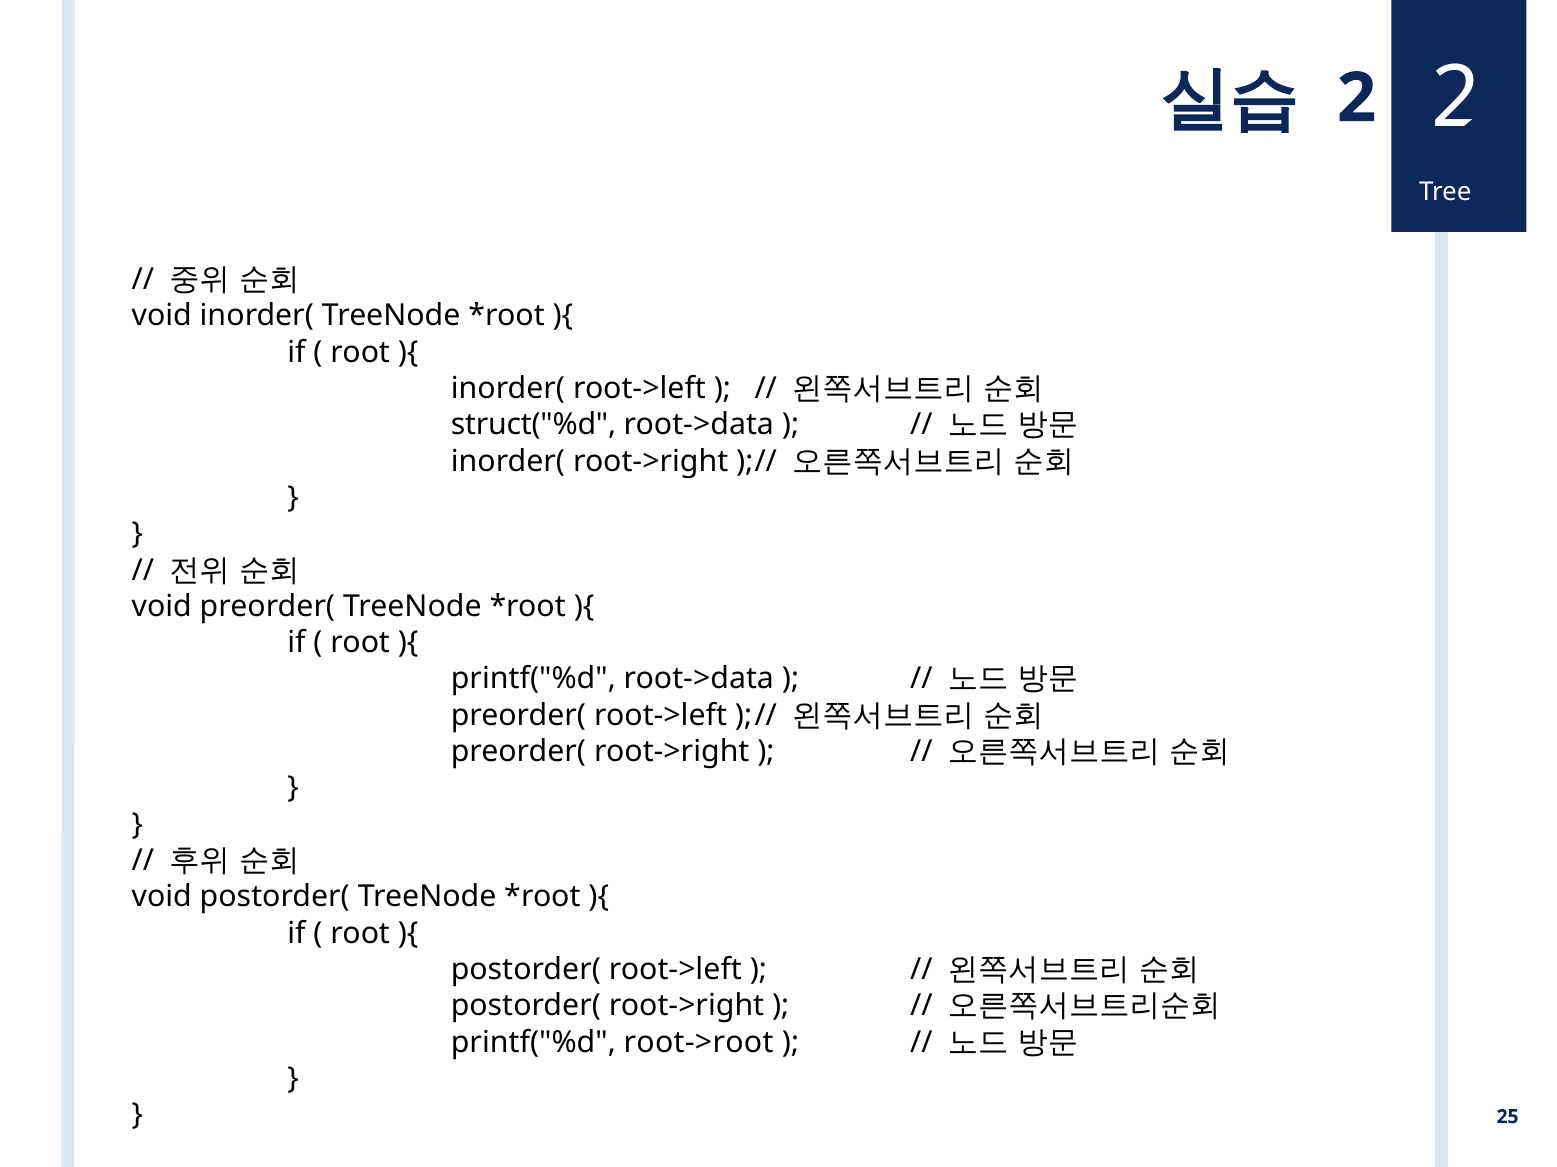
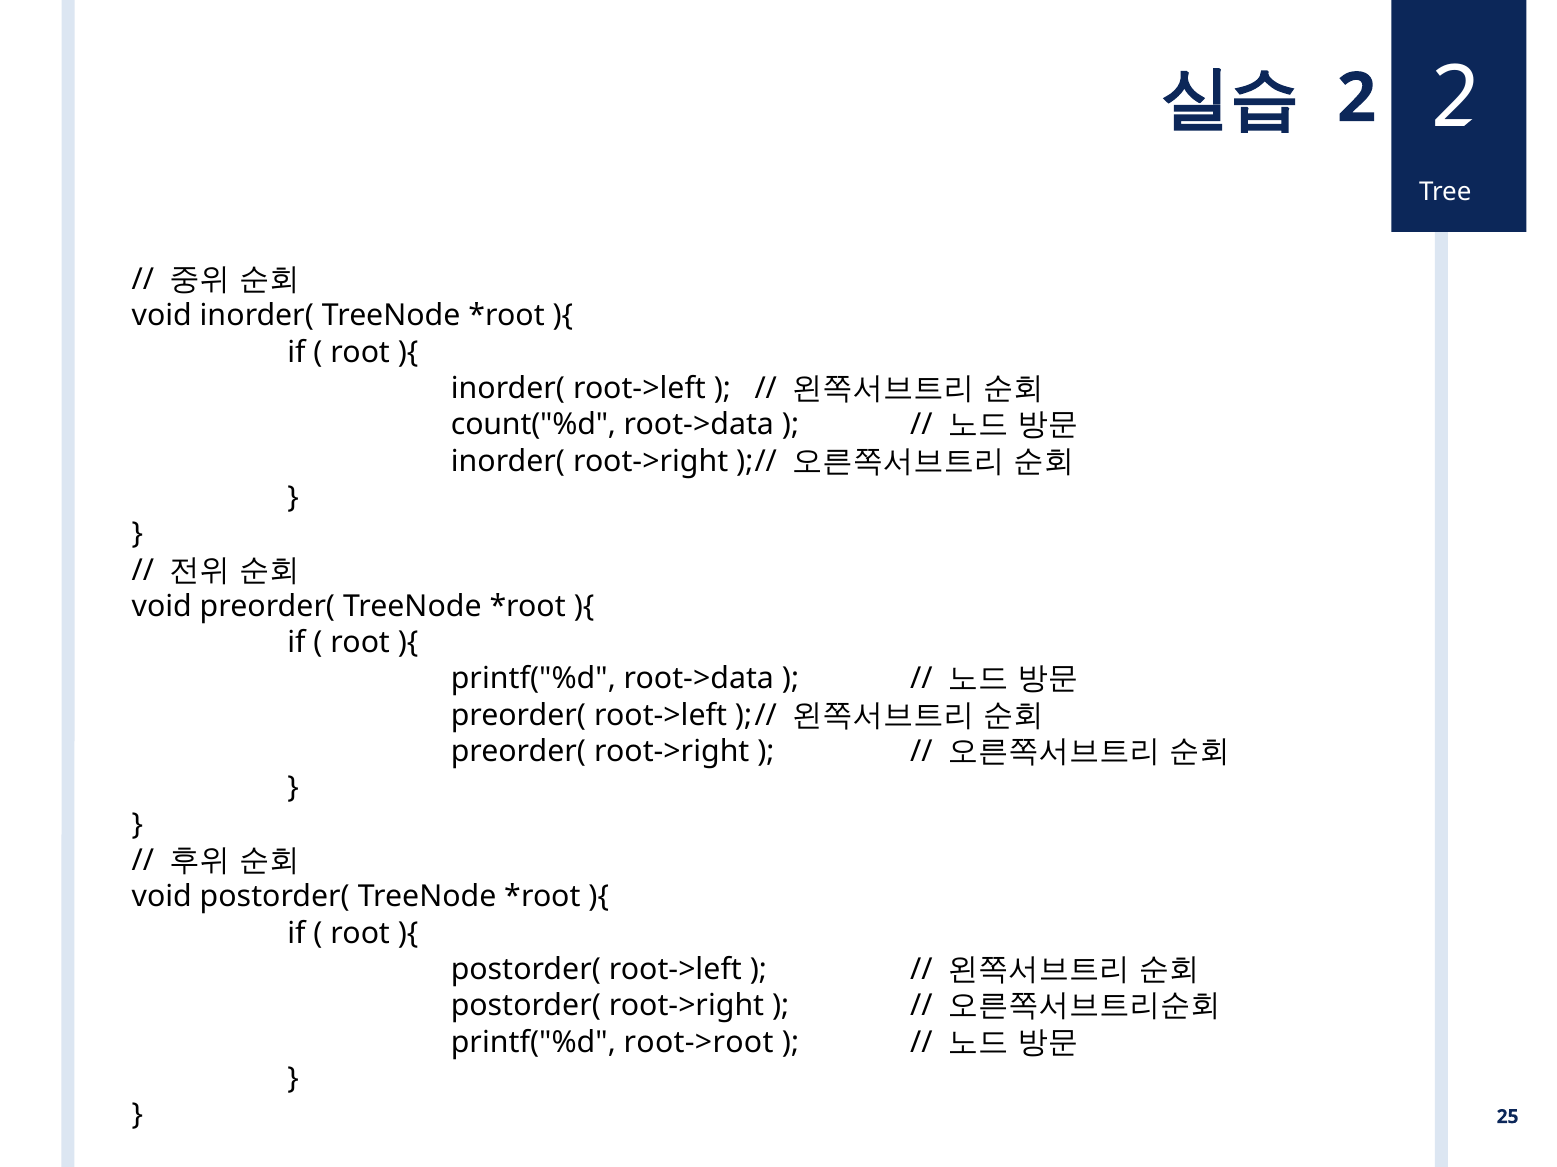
struct("%d: struct("%d -> count("%d
